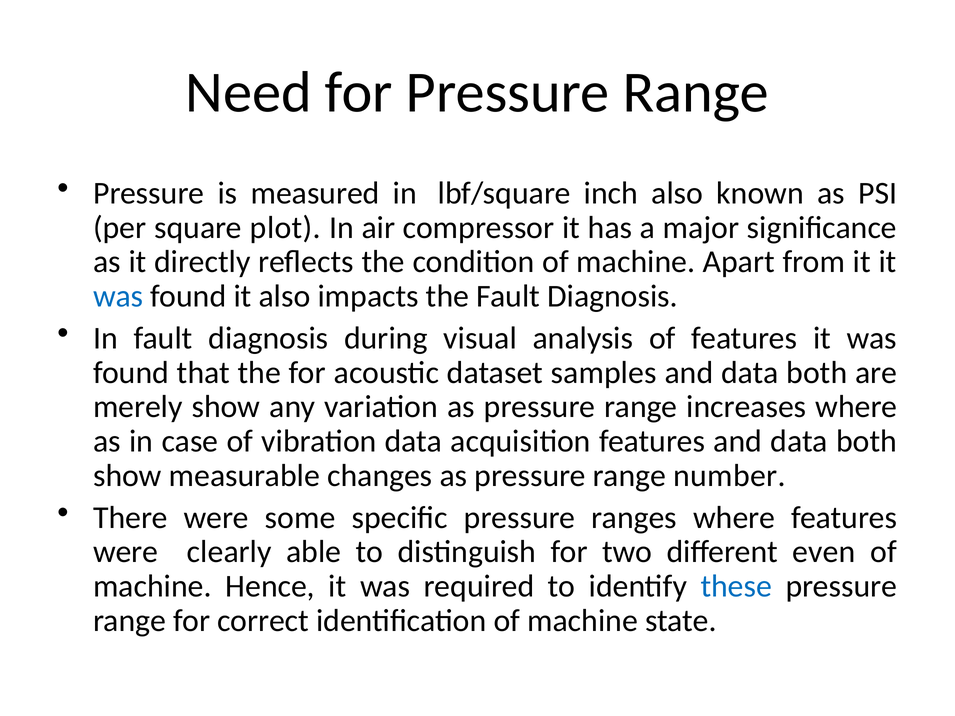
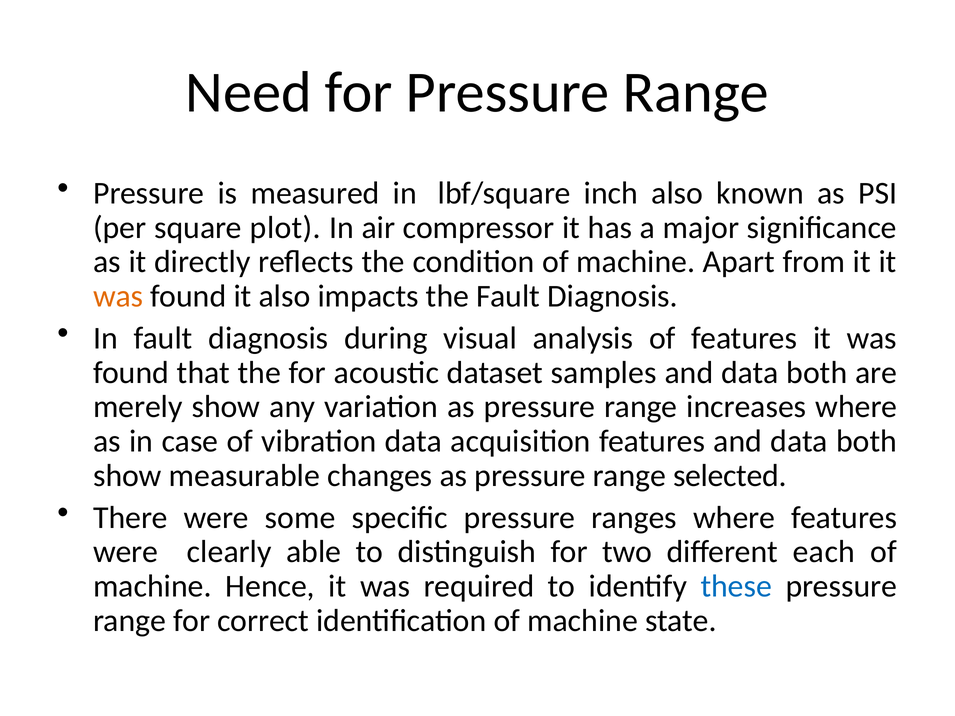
was at (118, 296) colour: blue -> orange
number: number -> selected
even: even -> each
